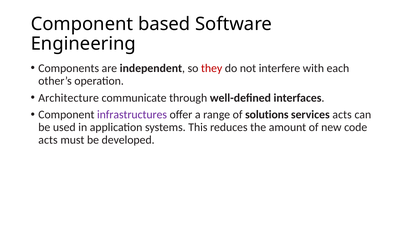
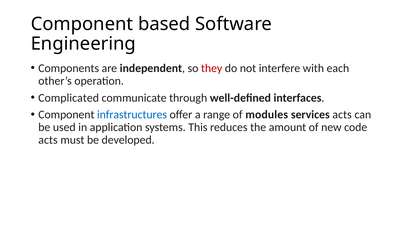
Architecture: Architecture -> Complicated
infrastructures colour: purple -> blue
solutions: solutions -> modules
